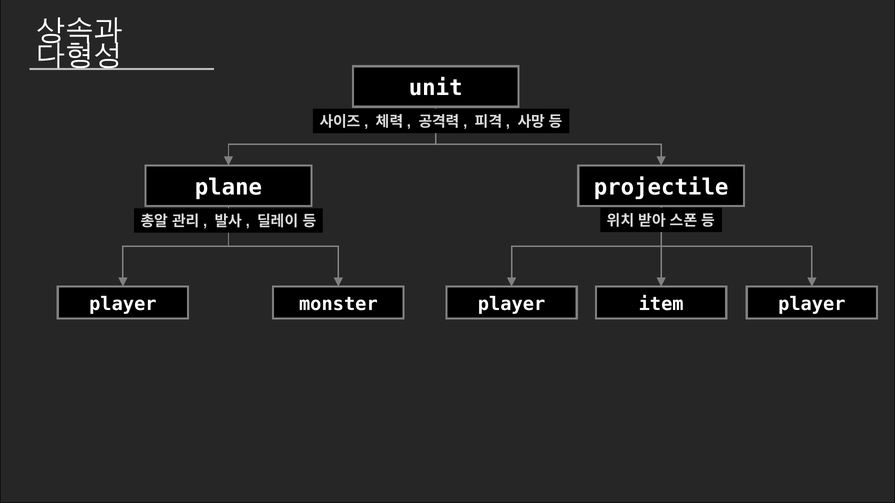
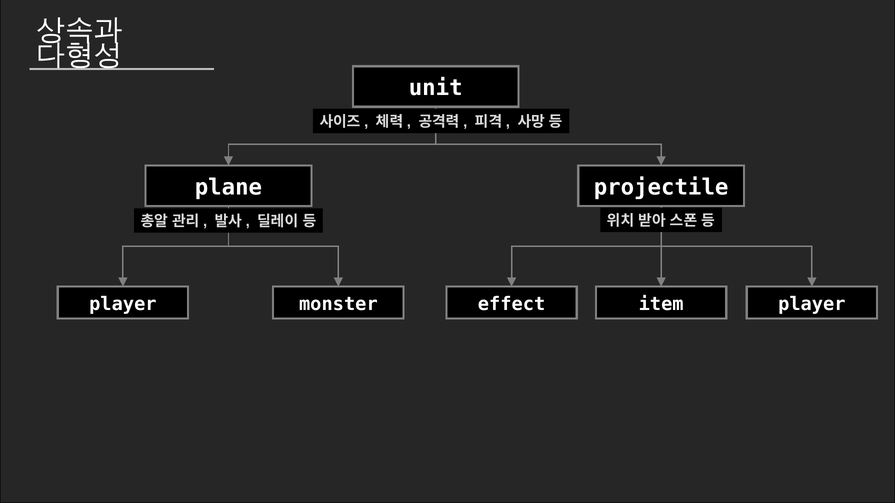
player player: player -> effect
